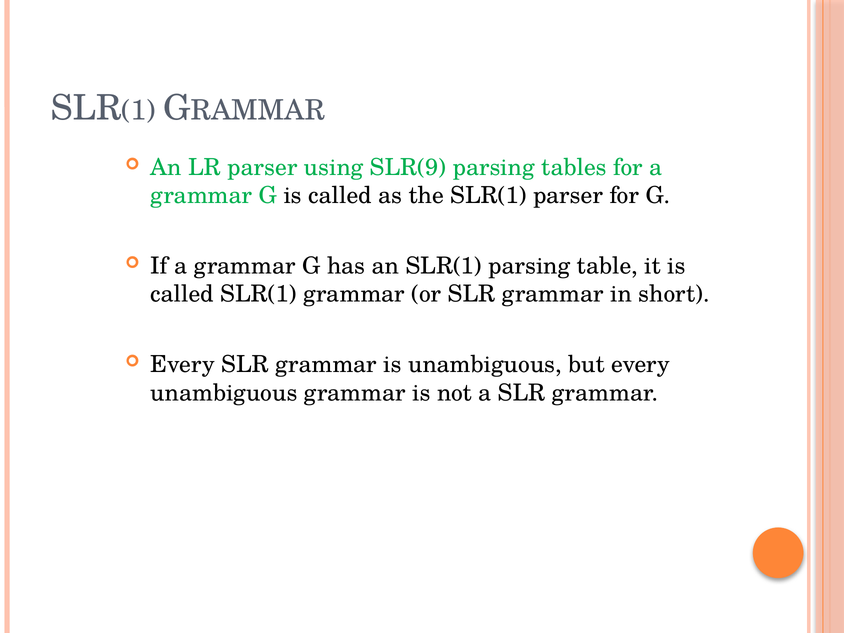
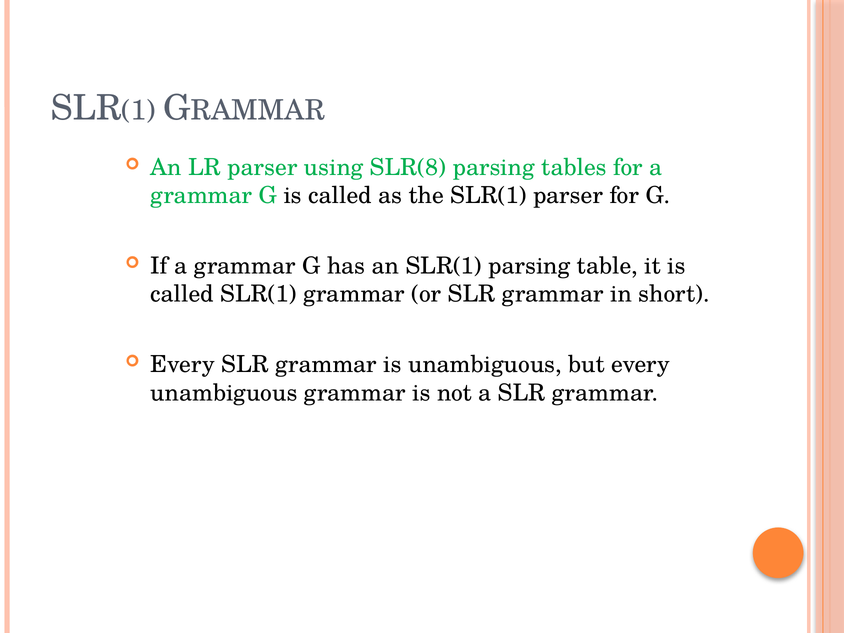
SLR(9: SLR(9 -> SLR(8
